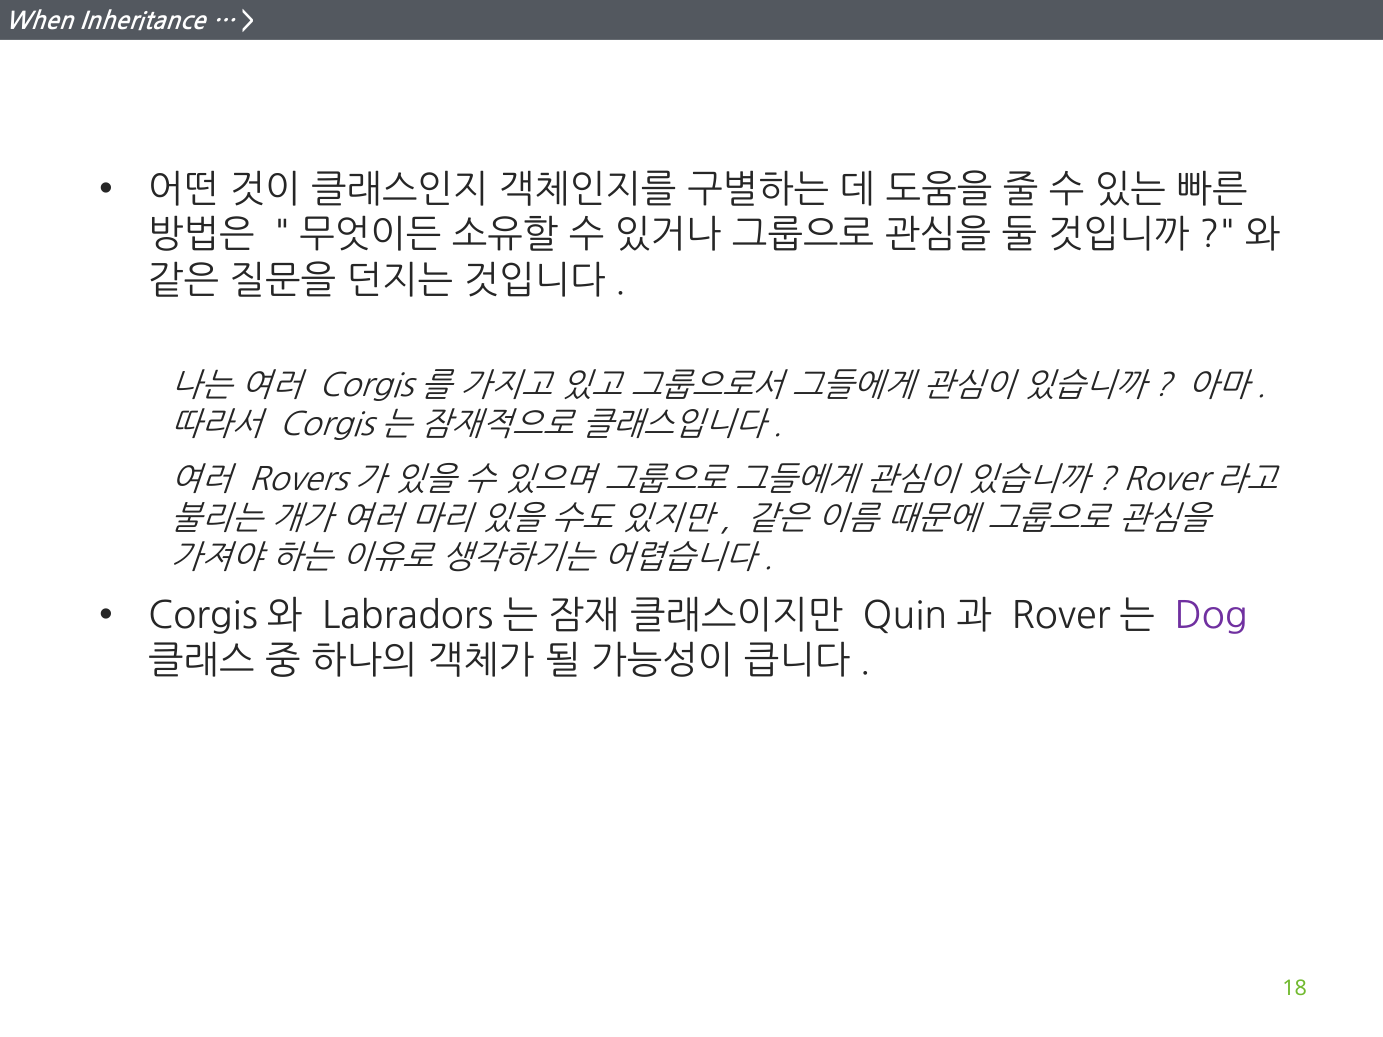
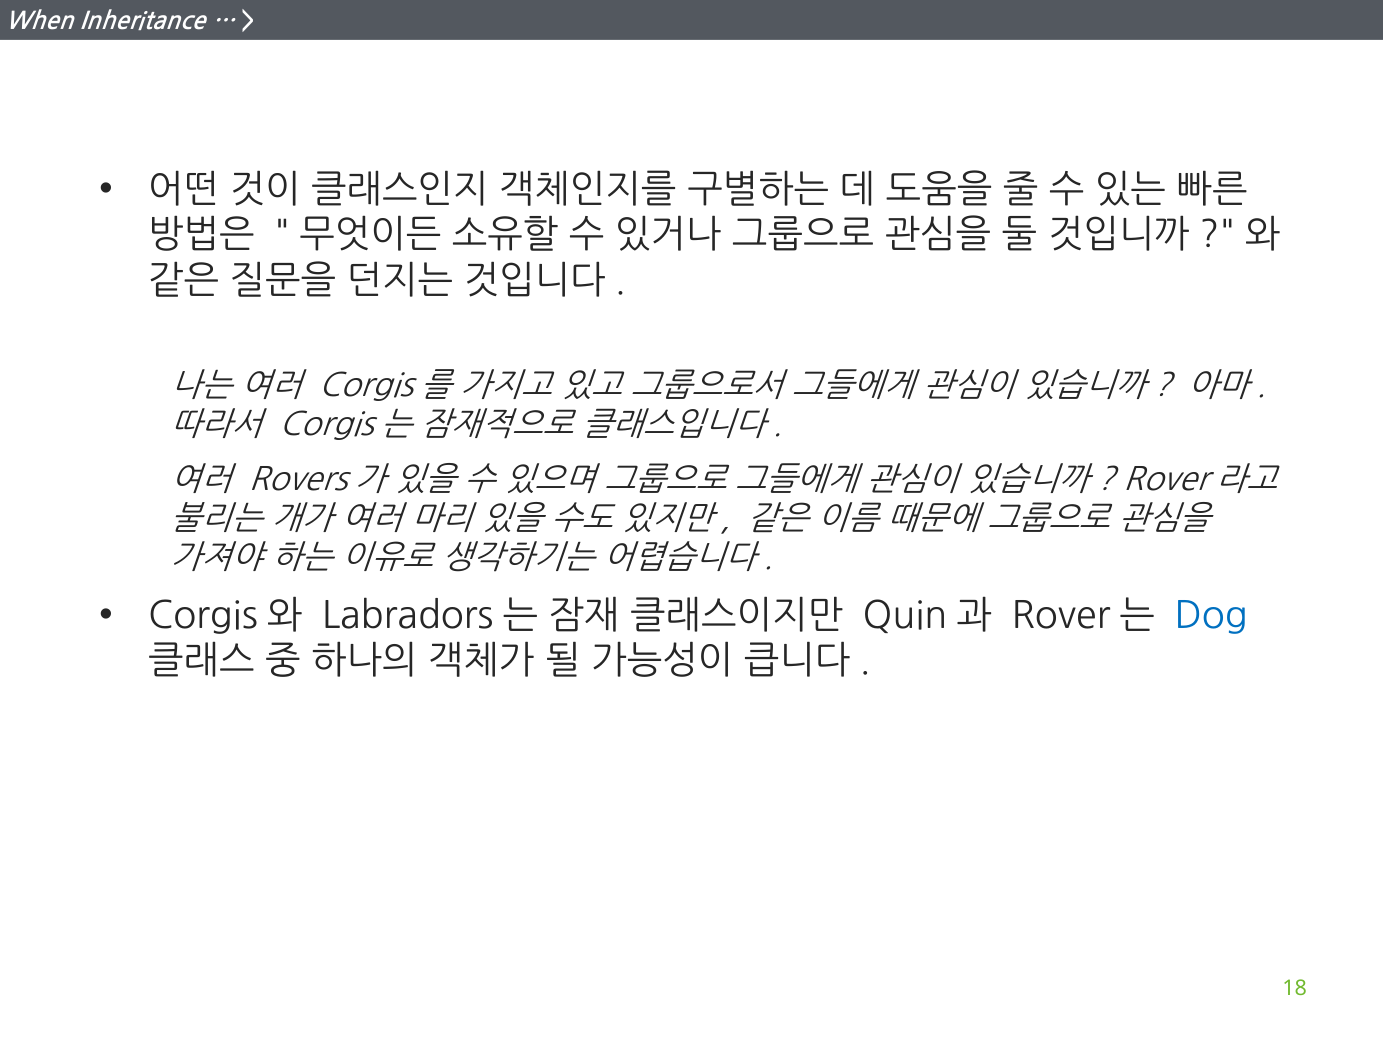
Dog colour: purple -> blue
